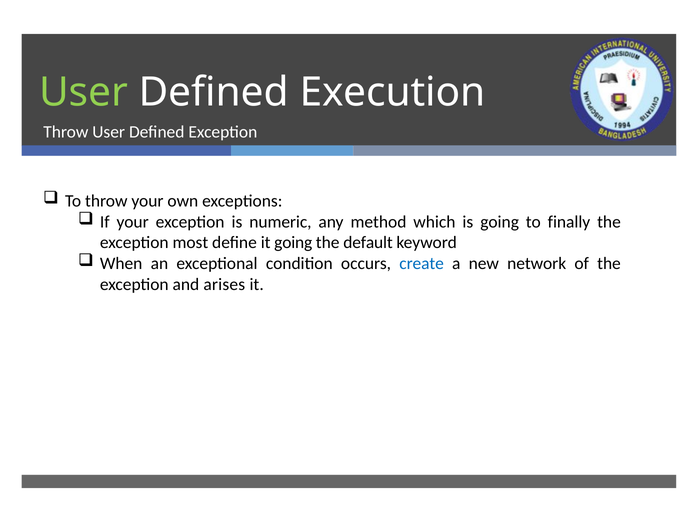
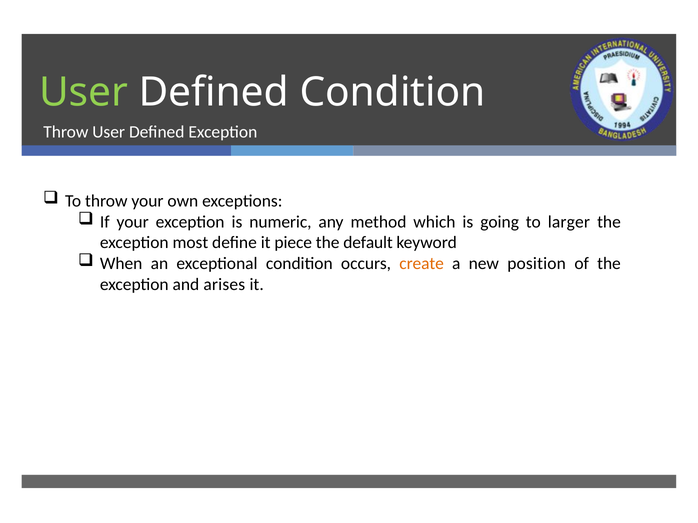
Defined Execution: Execution -> Condition
finally: finally -> larger
it going: going -> piece
create colour: blue -> orange
network: network -> position
